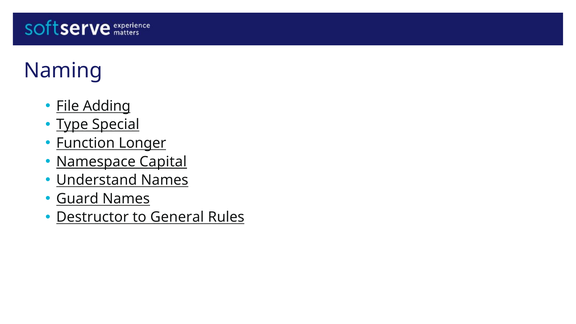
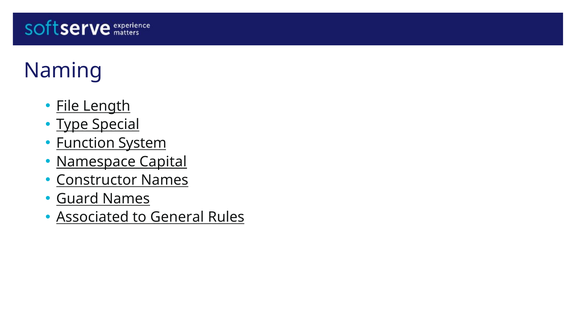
Adding: Adding -> Length
Longer: Longer -> System
Understand: Understand -> Constructor
Destructor: Destructor -> Associated
